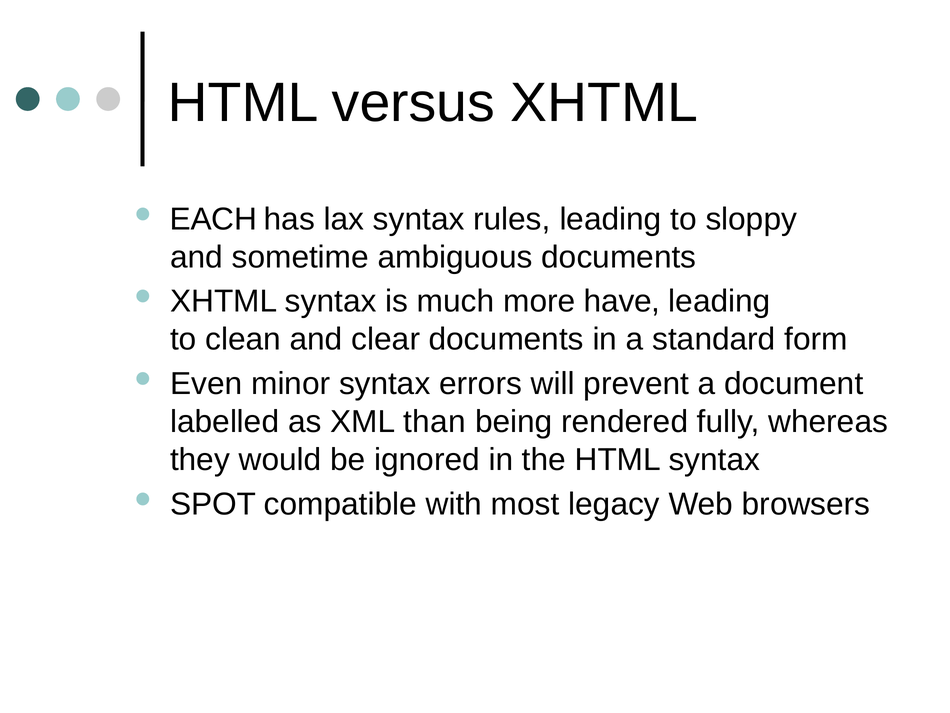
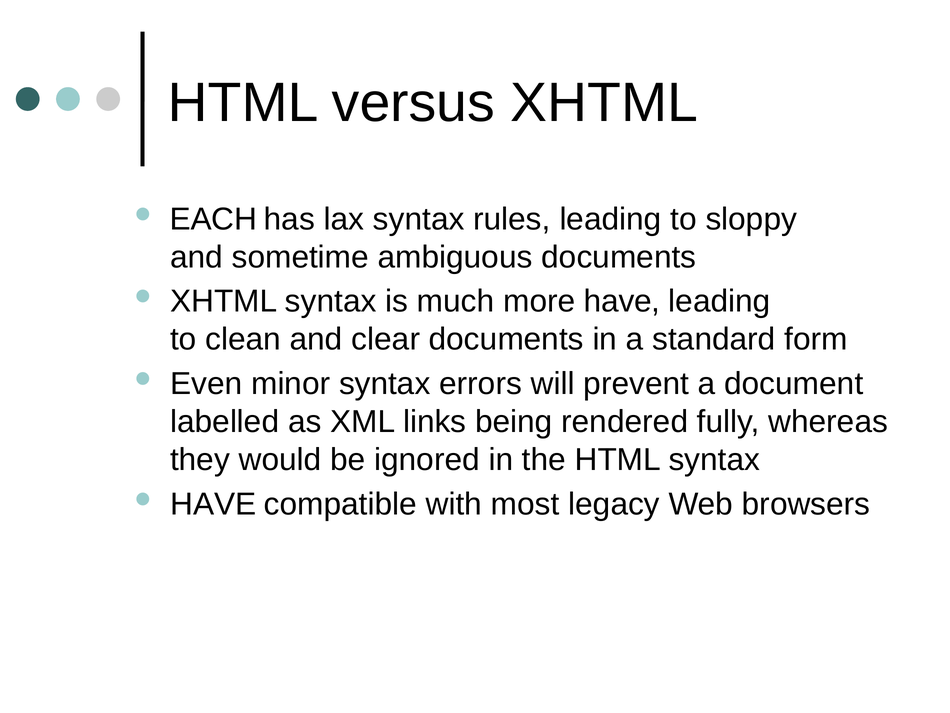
than: than -> links
SPOT at (213, 504): SPOT -> HAVE
